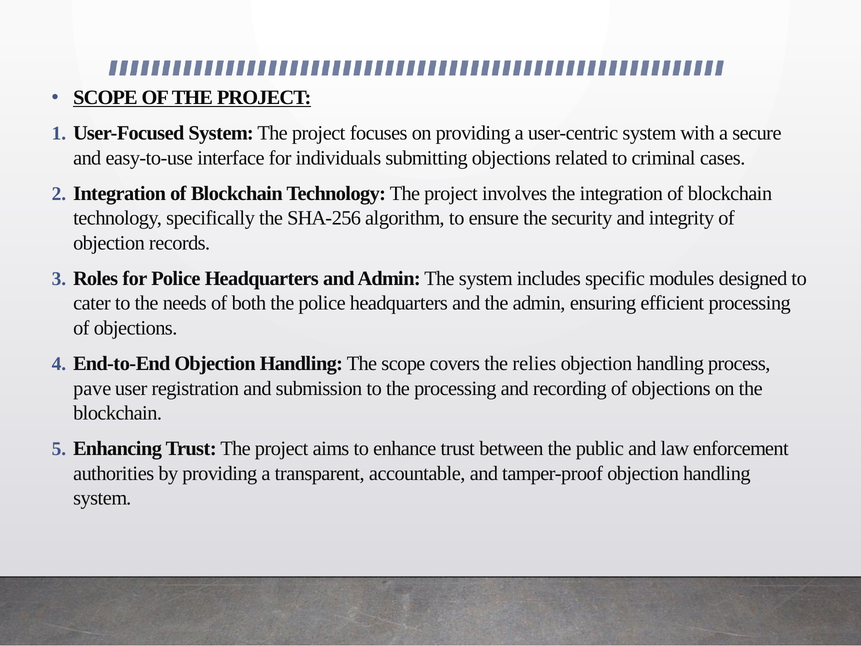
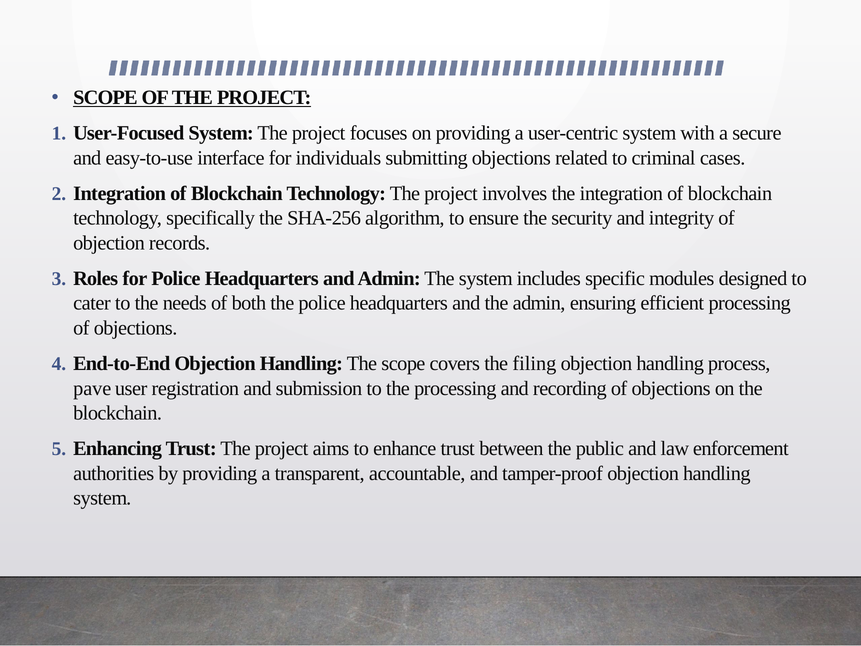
relies: relies -> filing
